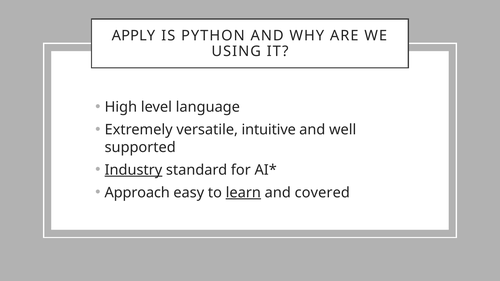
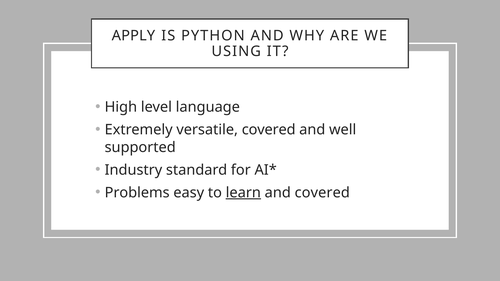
versatile intuitive: intuitive -> covered
Industry underline: present -> none
Approach: Approach -> Problems
